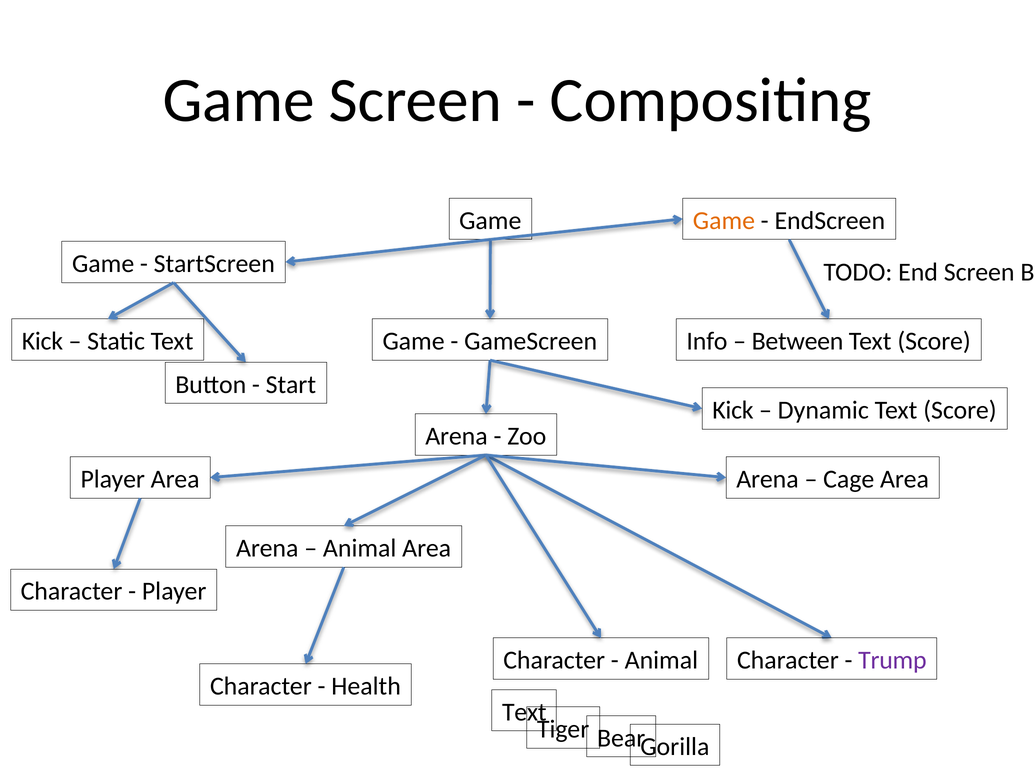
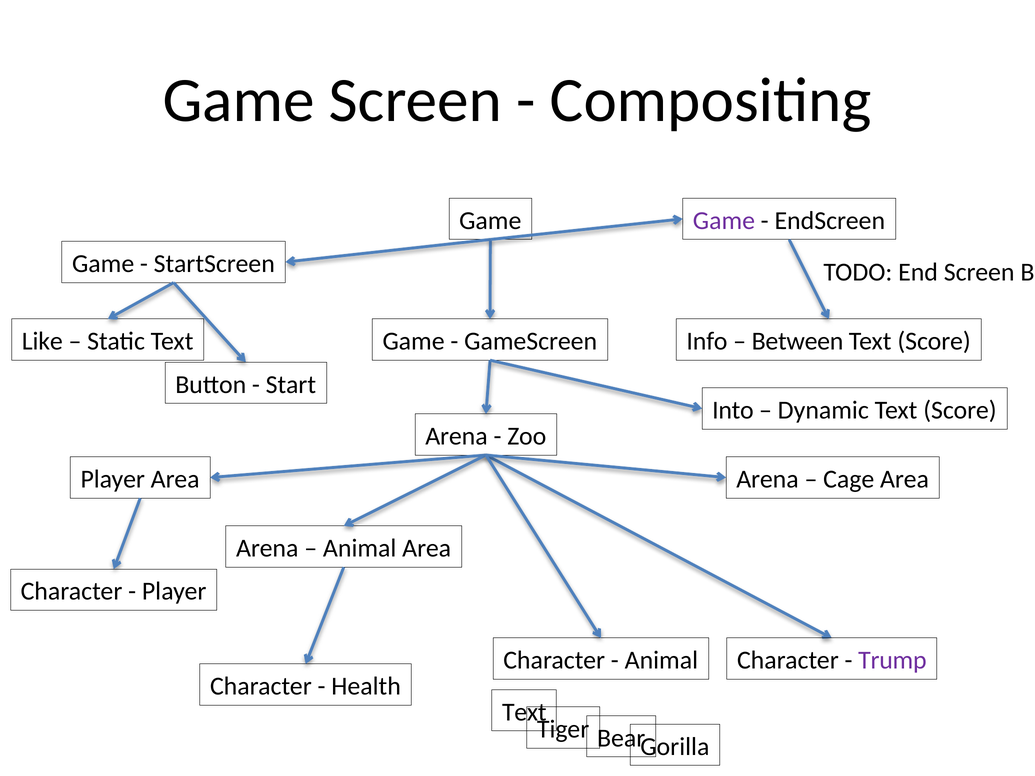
Game at (724, 221) colour: orange -> purple
Kick at (42, 342): Kick -> Like
Kick at (733, 411): Kick -> Into
